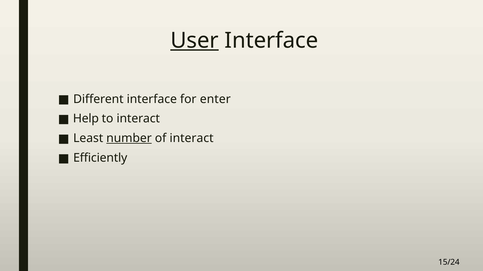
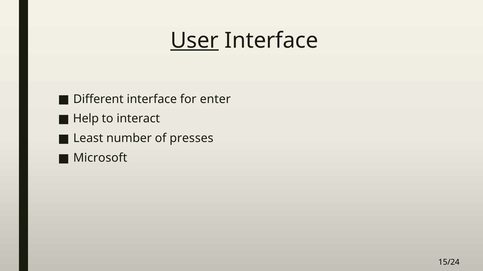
number underline: present -> none
of interact: interact -> presses
Efficiently: Efficiently -> Microsoft
